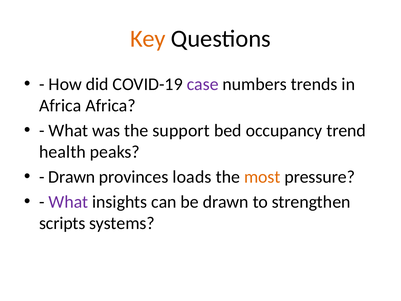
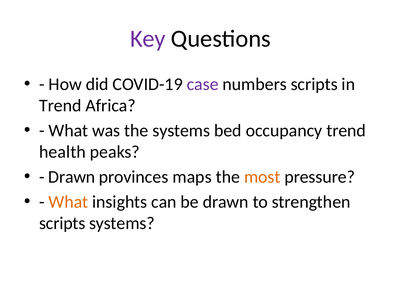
Key colour: orange -> purple
numbers trends: trends -> scripts
Africa at (60, 106): Africa -> Trend
the support: support -> systems
loads: loads -> maps
What at (68, 202) colour: purple -> orange
